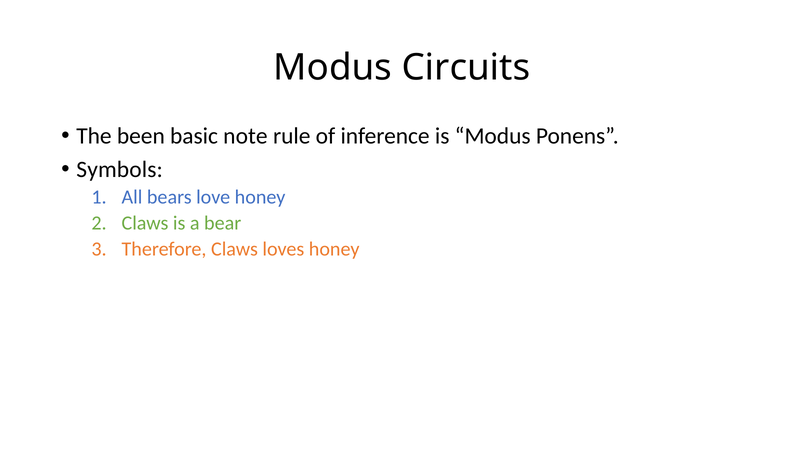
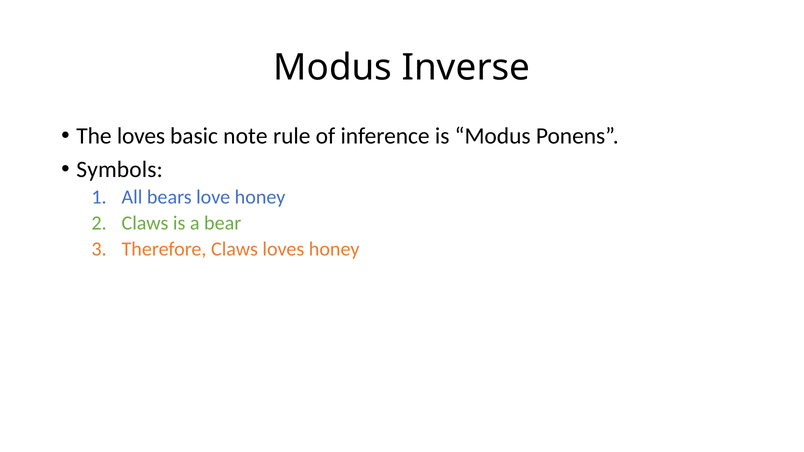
Circuits: Circuits -> Inverse
The been: been -> loves
